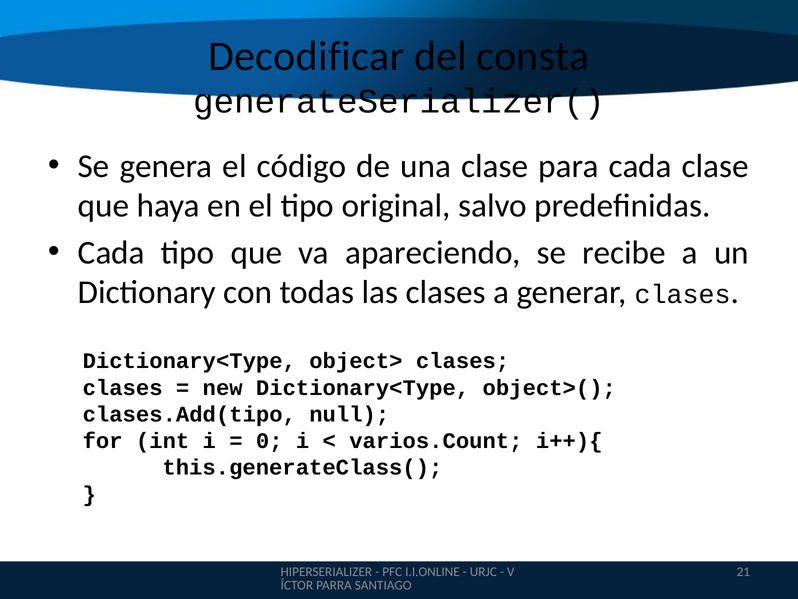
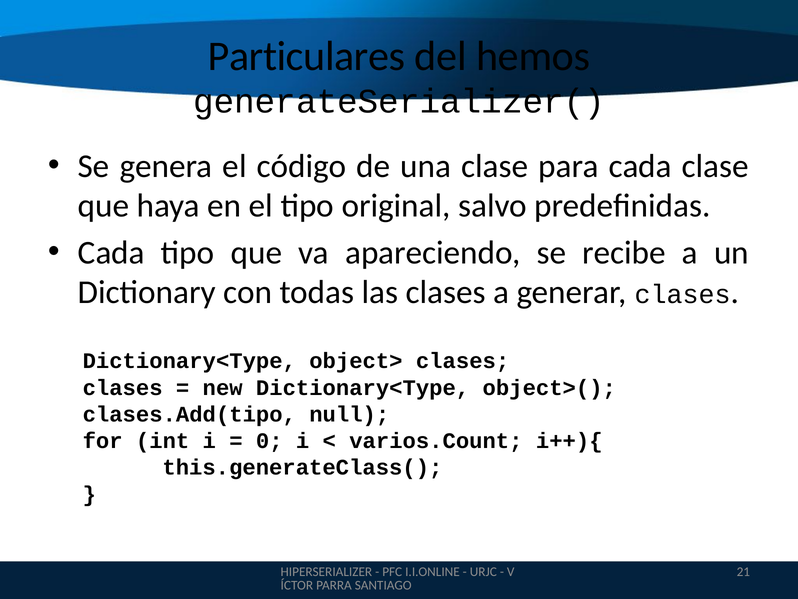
Decodificar: Decodificar -> Particulares
consta: consta -> hemos
